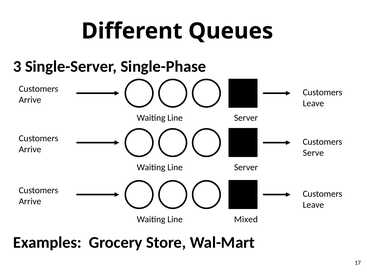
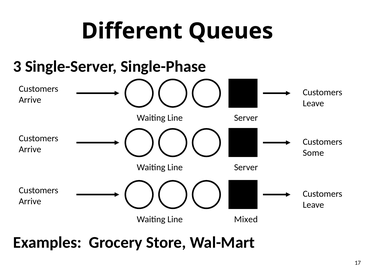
Serve: Serve -> Some
